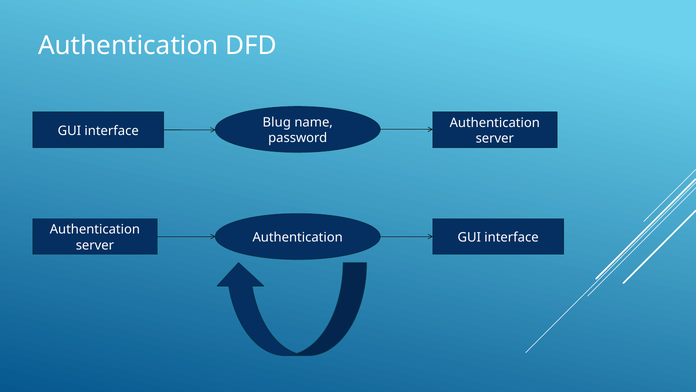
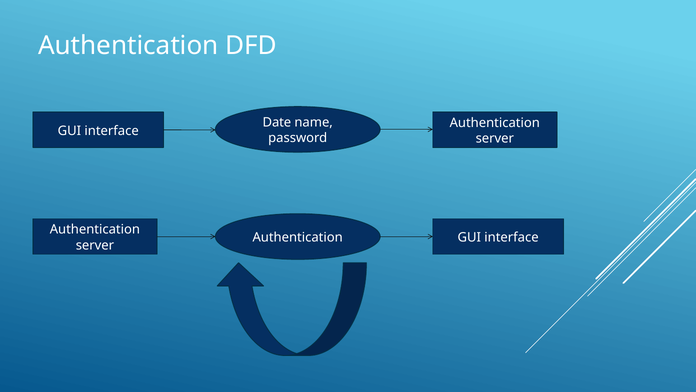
Blug: Blug -> Date
